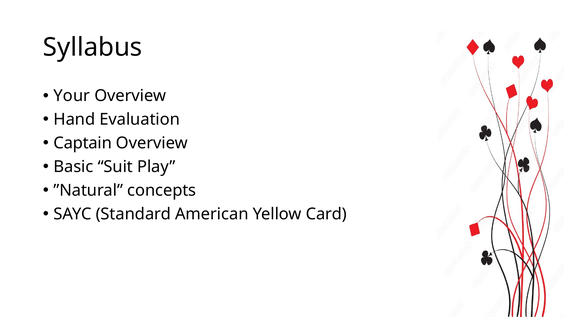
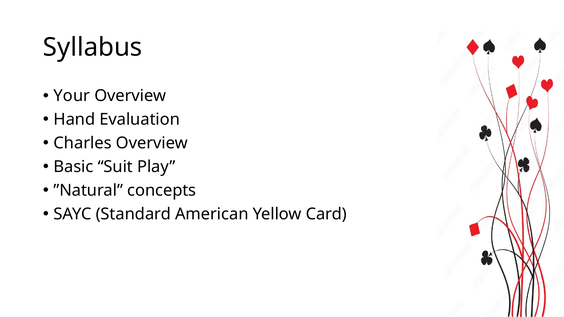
Captain: Captain -> Charles
